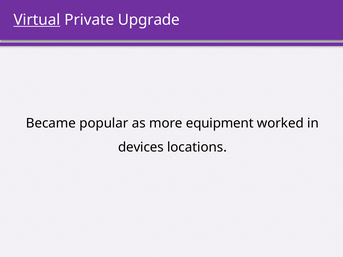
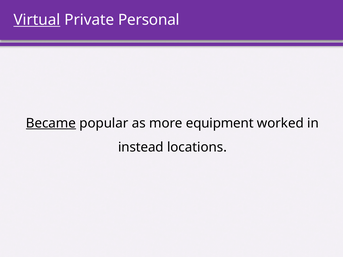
Upgrade: Upgrade -> Personal
Became underline: none -> present
devices: devices -> instead
